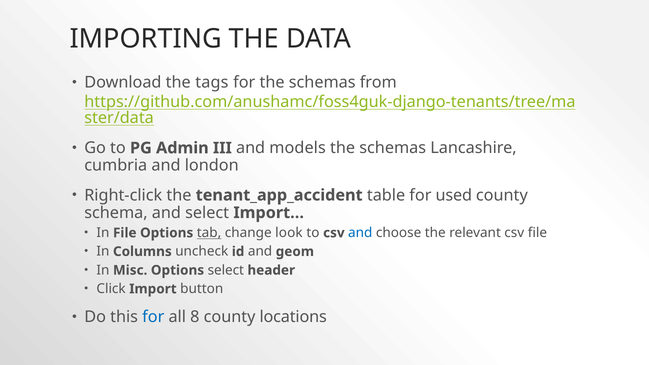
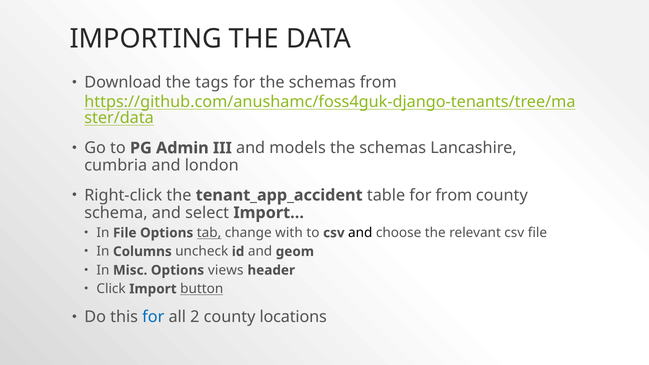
for used: used -> from
look: look -> with
and at (360, 233) colour: blue -> black
Options select: select -> views
button underline: none -> present
8: 8 -> 2
